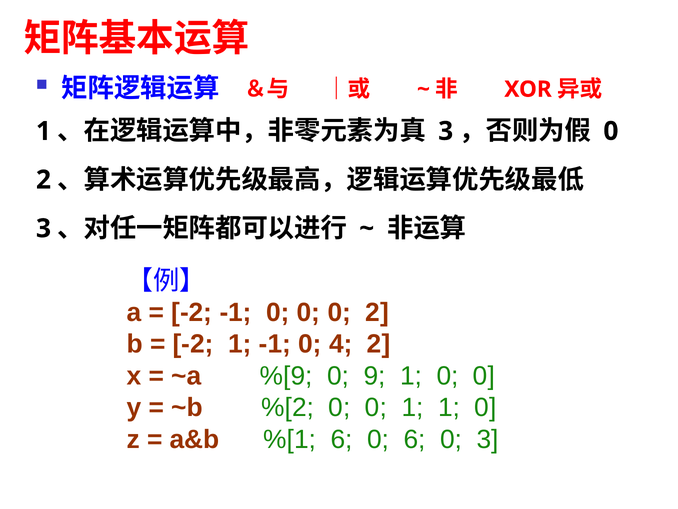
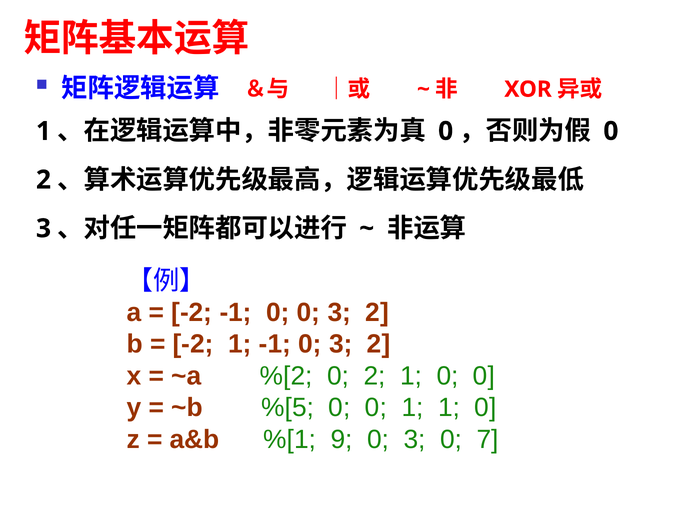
3 at (446, 131): 3 -> 0
0 0 0: 0 -> 3
-1 0 4: 4 -> 3
%[9: %[9 -> %[2
9 at (375, 376): 9 -> 2
%[2: %[2 -> %[5
%[1 6: 6 -> 9
6 at (415, 439): 6 -> 3
0 3: 3 -> 7
